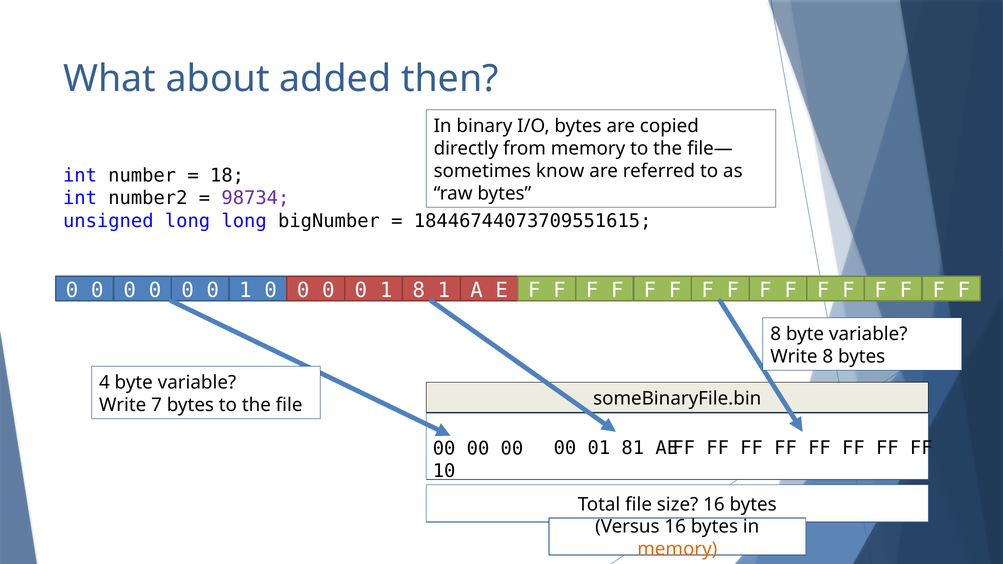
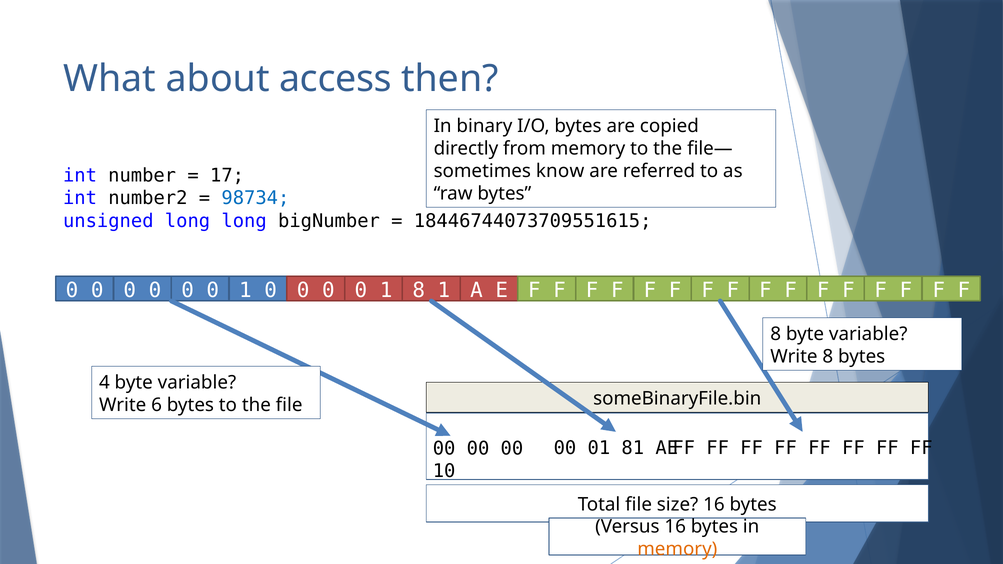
added: added -> access
18: 18 -> 17
98734 colour: purple -> blue
7: 7 -> 6
